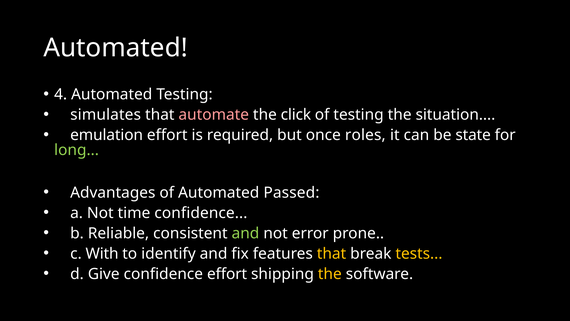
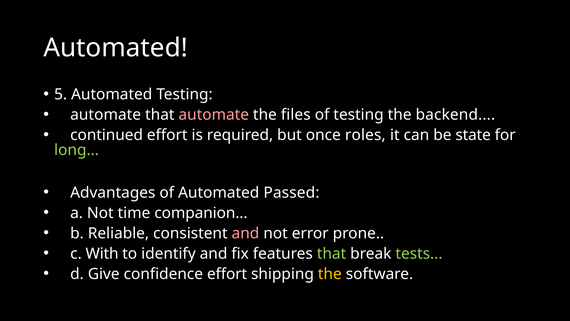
4: 4 -> 5
simulates at (106, 115): simulates -> automate
click: click -> files
situation: situation -> backend
emulation: emulation -> continued
time confidence: confidence -> companion
and at (245, 233) colour: light green -> pink
that at (332, 253) colour: yellow -> light green
tests colour: yellow -> light green
